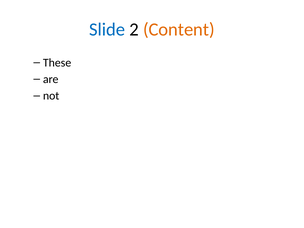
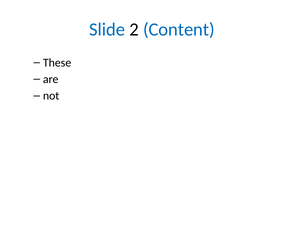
Content colour: orange -> blue
